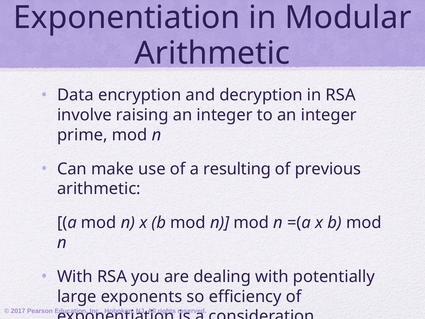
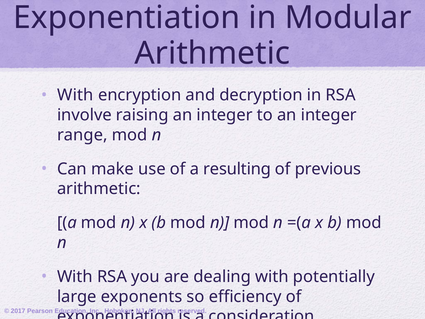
Data at (75, 95): Data -> With
prime: prime -> range
